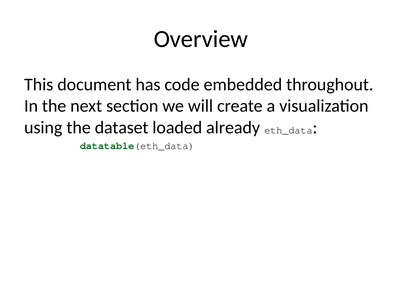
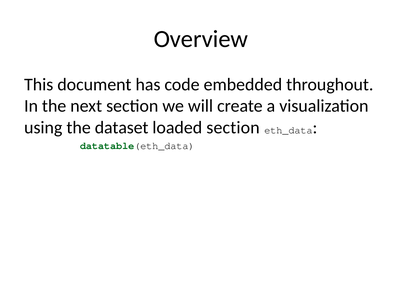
loaded already: already -> section
